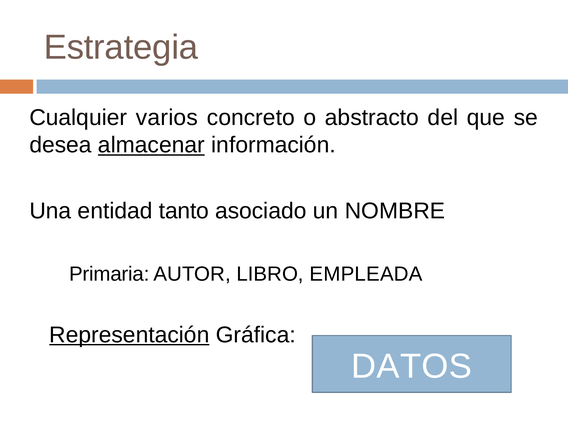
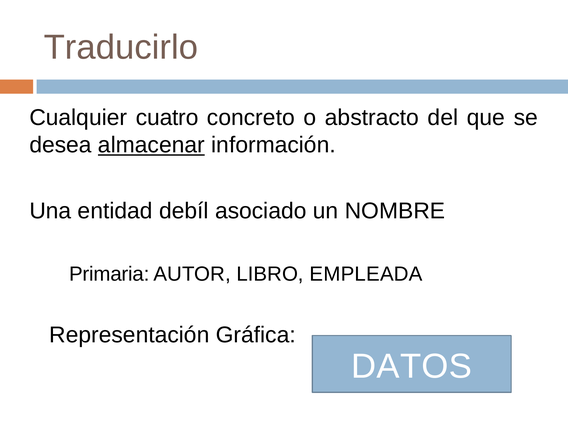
Estrategia: Estrategia -> Traducirlo
varios: varios -> cuatro
tanto: tanto -> debíl
Representación underline: present -> none
